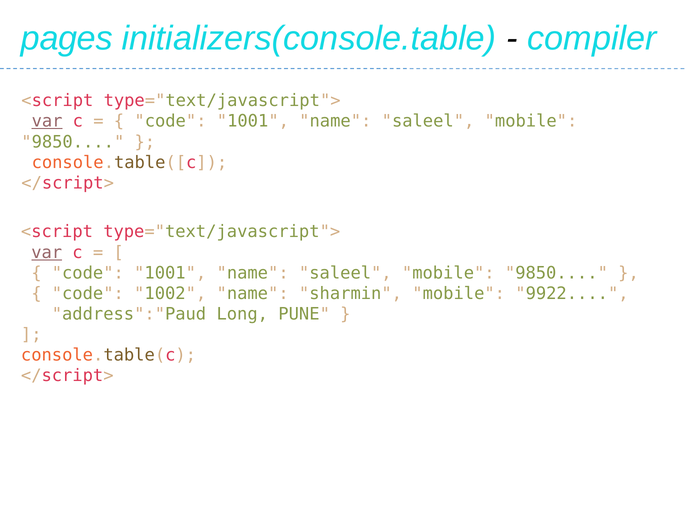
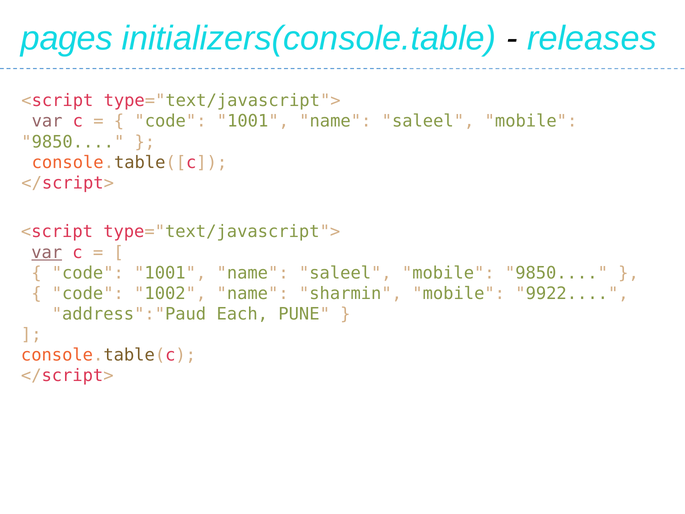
compiler: compiler -> releases
var at (47, 121) underline: present -> none
Long: Long -> Each
